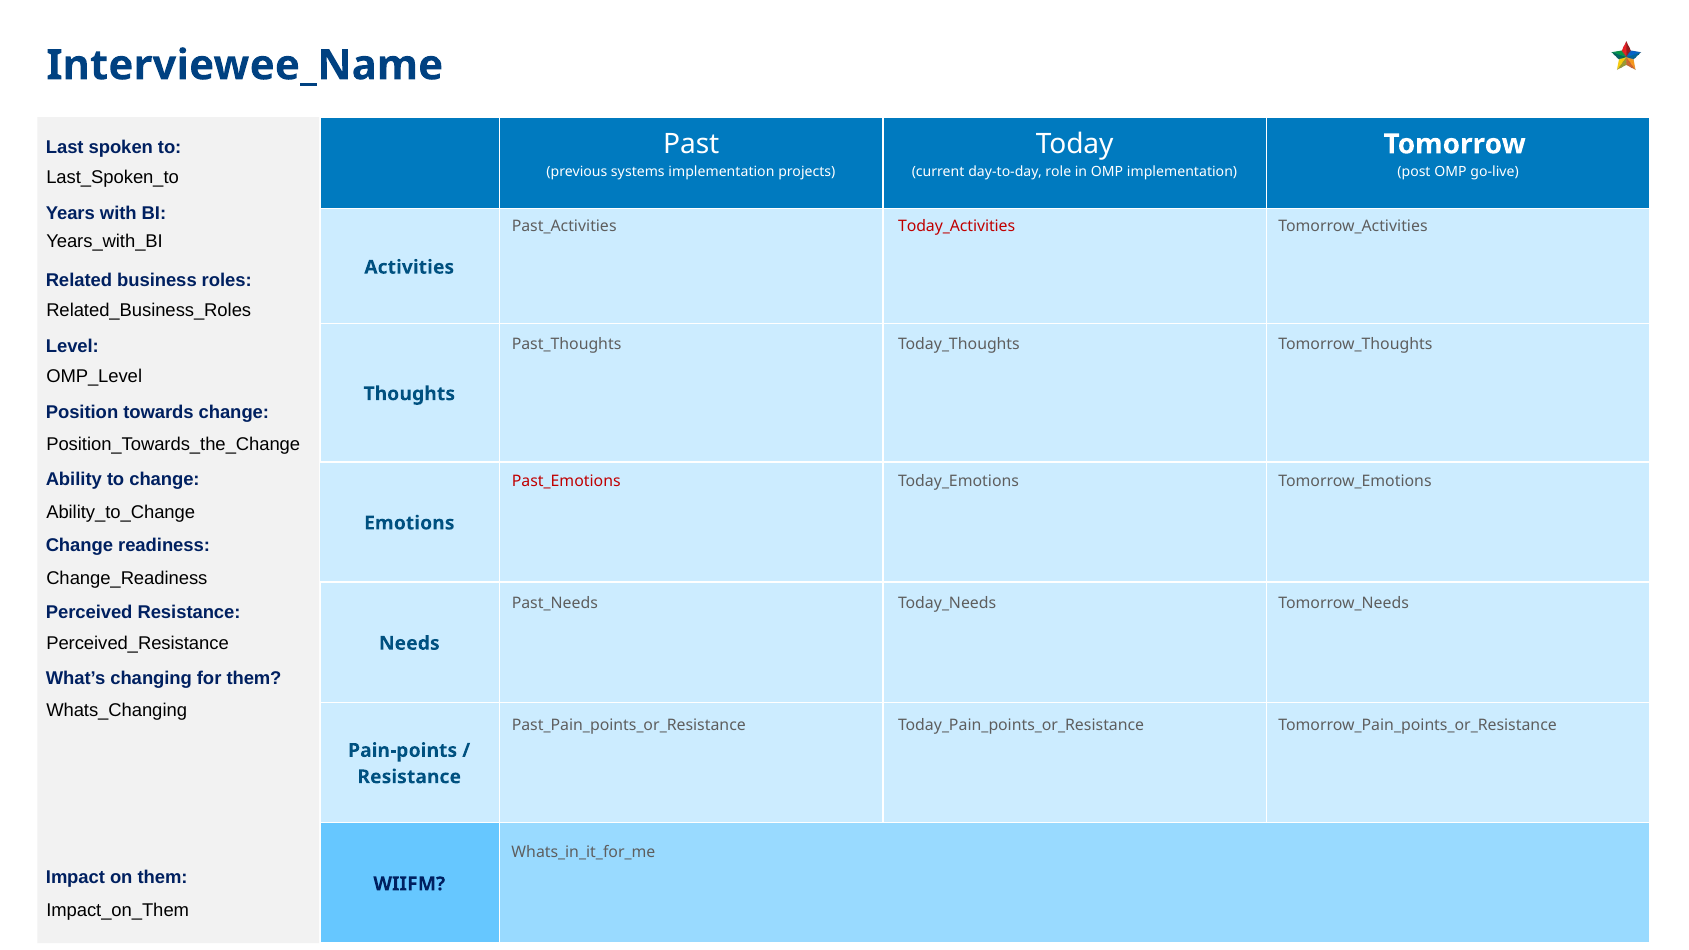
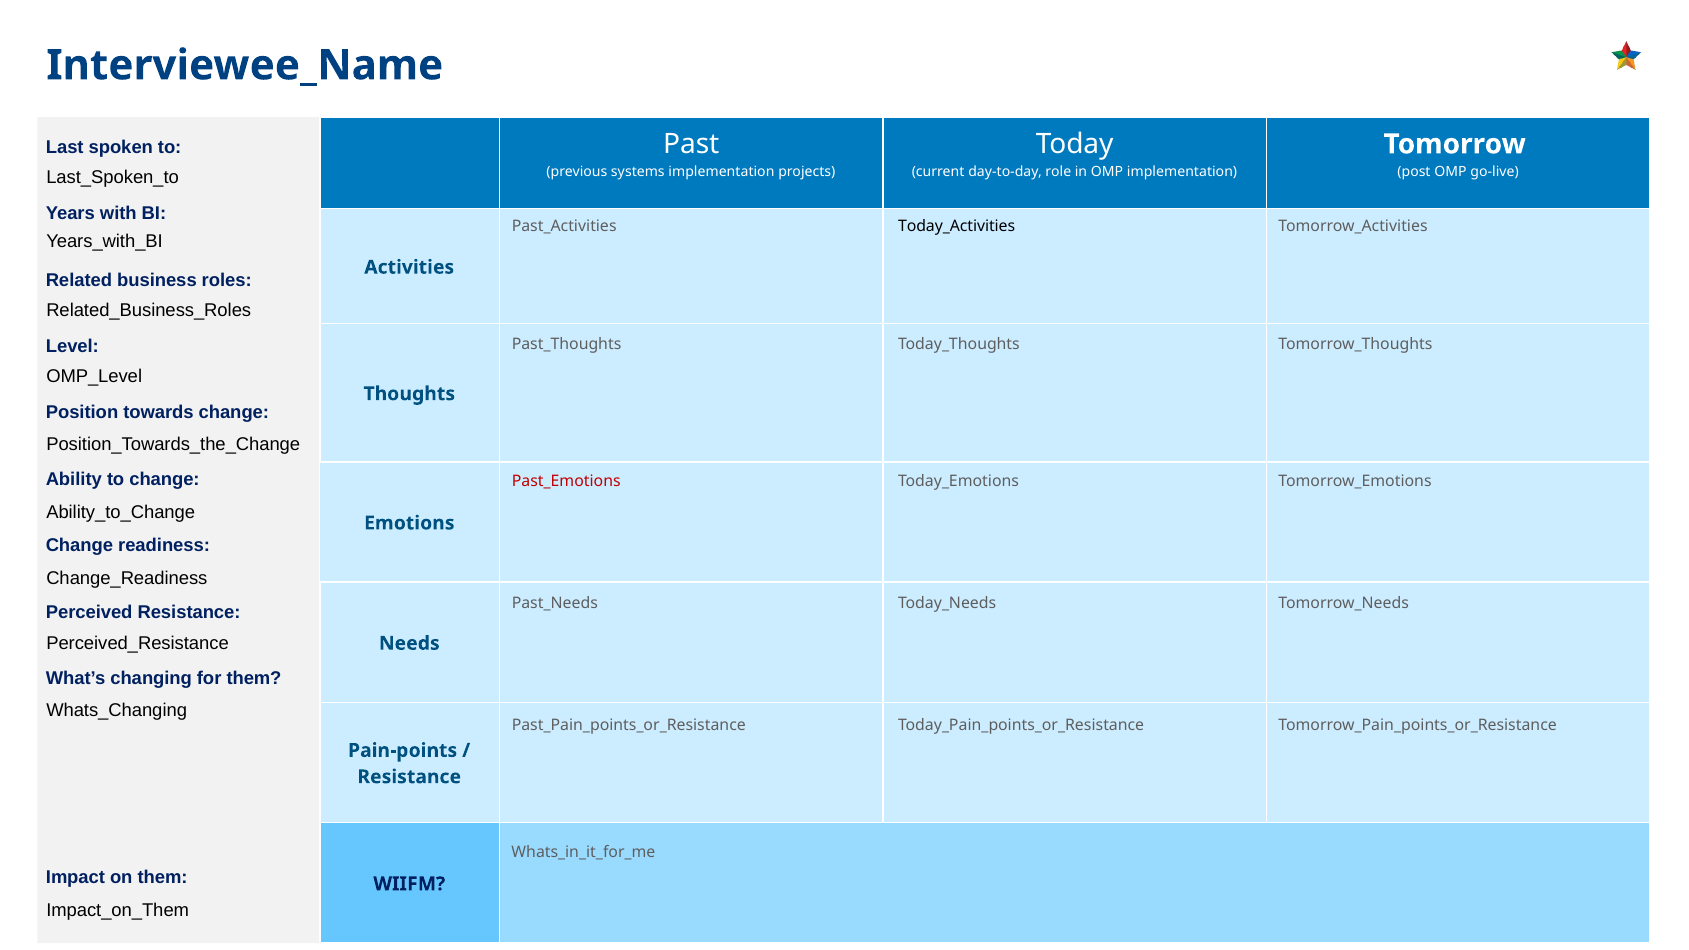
Today_Activities colour: red -> black
